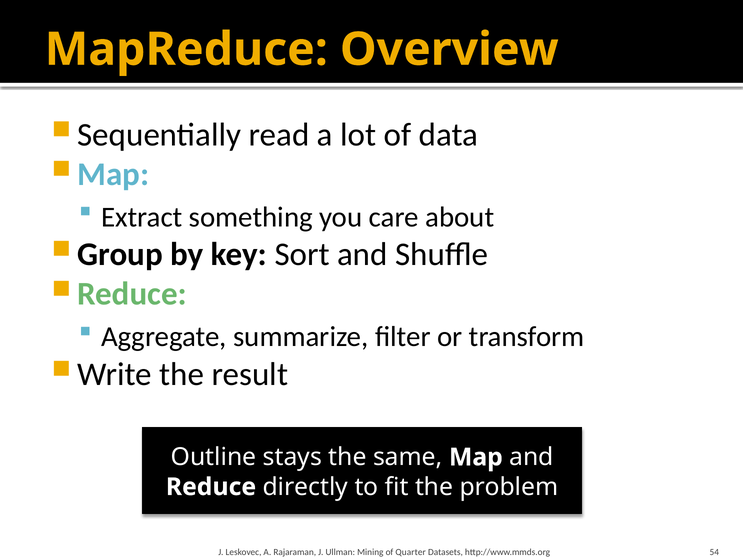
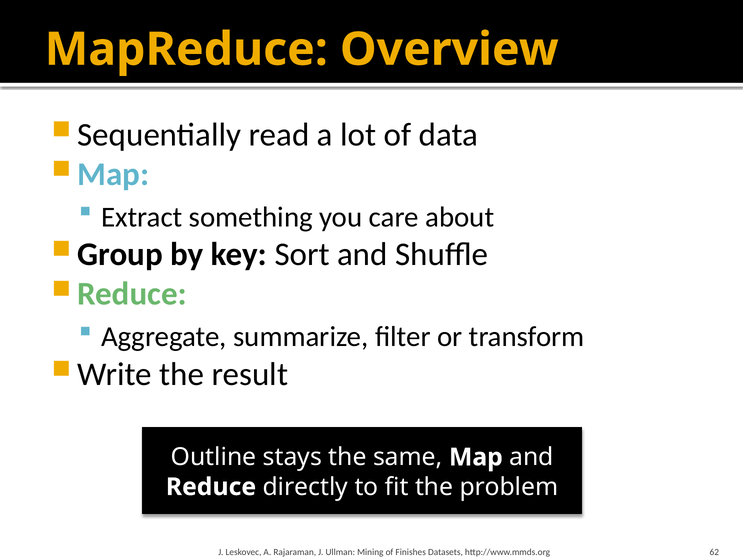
Quarter: Quarter -> Finishes
54: 54 -> 62
